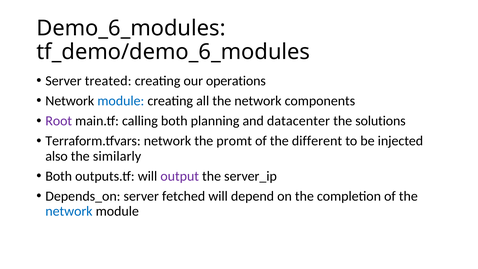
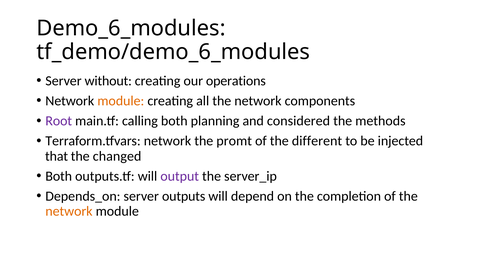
treated: treated -> without
module at (121, 101) colour: blue -> orange
datacenter: datacenter -> considered
solutions: solutions -> methods
also: also -> that
similarly: similarly -> changed
fetched: fetched -> outputs
network at (69, 211) colour: blue -> orange
